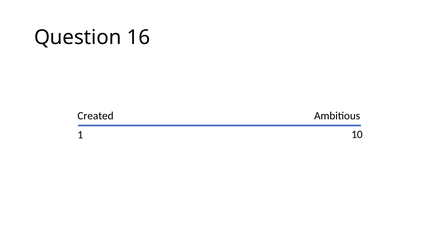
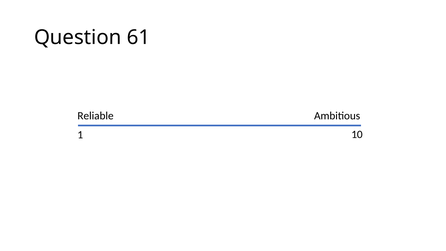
16: 16 -> 61
Created: Created -> Reliable
